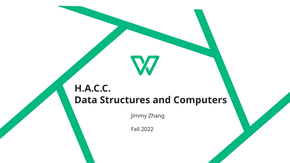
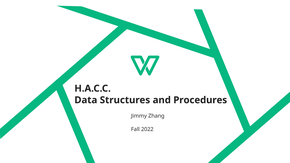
Computers: Computers -> Procedures
